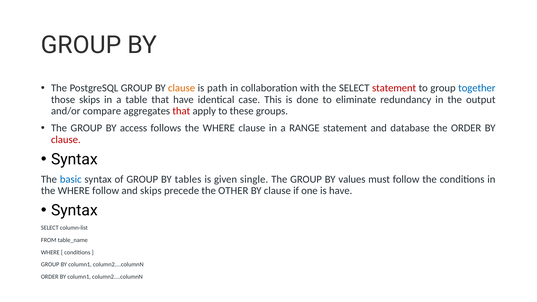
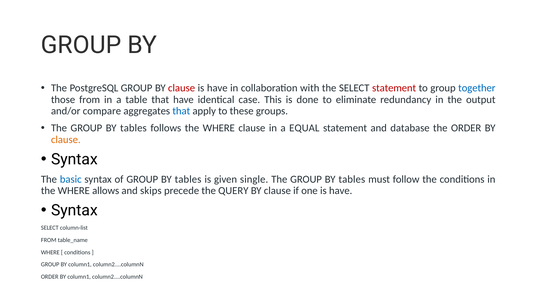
clause at (182, 88) colour: orange -> red
path at (217, 88): path -> have
those skips: skips -> from
that at (181, 111) colour: red -> blue
access at (134, 128): access -> tables
RANGE: RANGE -> EQUAL
clause at (66, 140) colour: red -> orange
values at (352, 179): values -> tables
WHERE follow: follow -> allows
OTHER: OTHER -> QUERY
